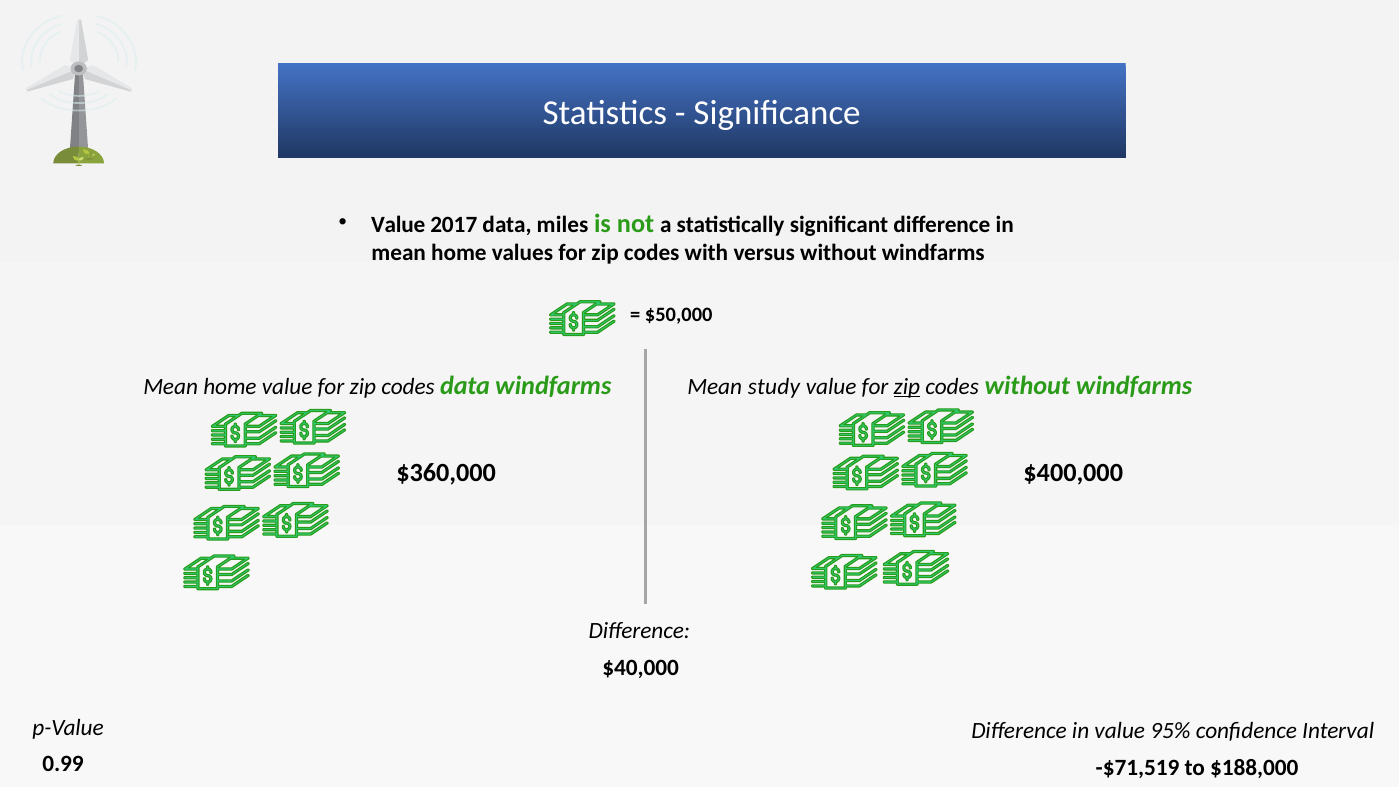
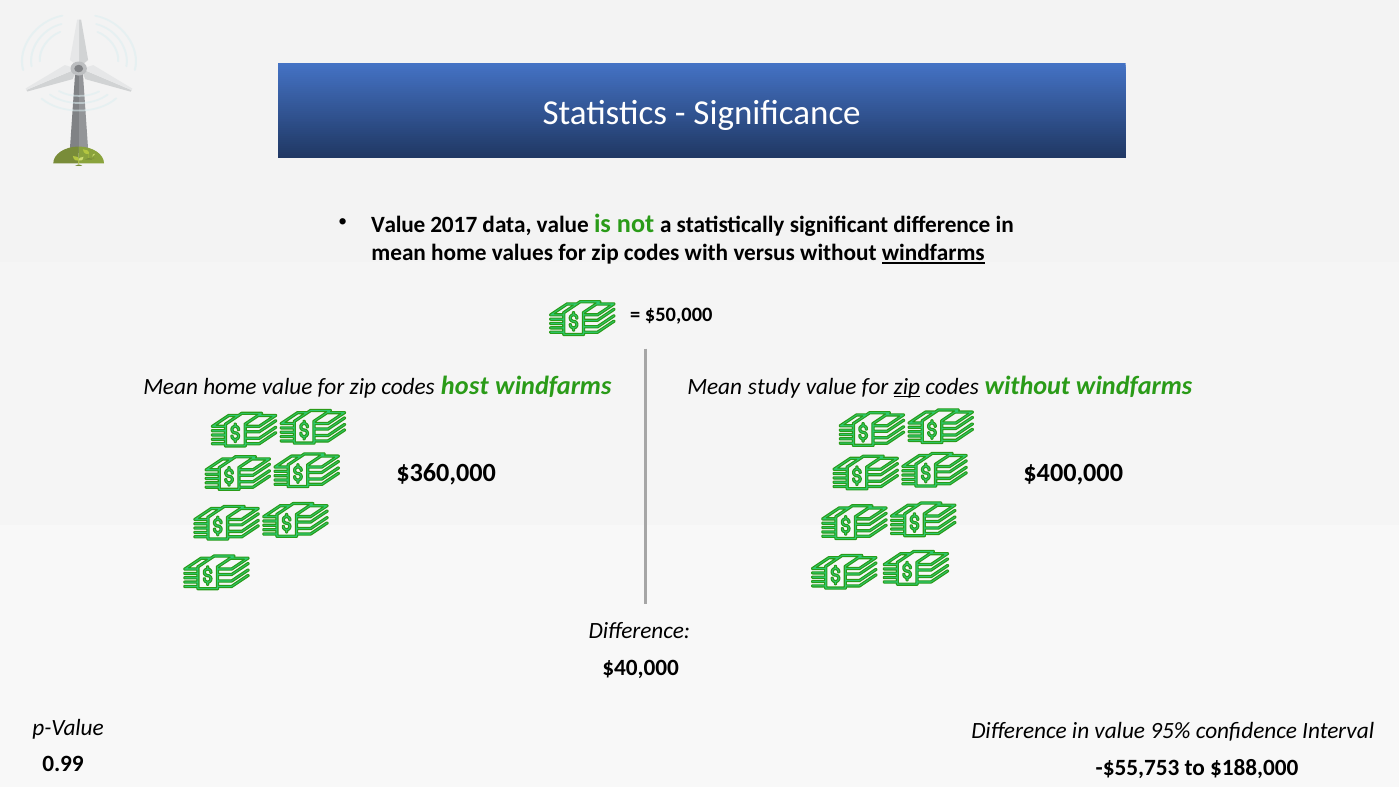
data miles: miles -> value
windfarms at (933, 253) underline: none -> present
codes data: data -> host
-$71,519: -$71,519 -> -$55,753
